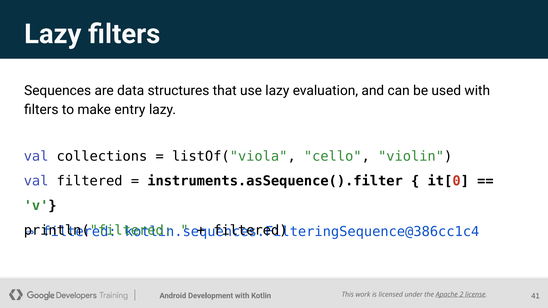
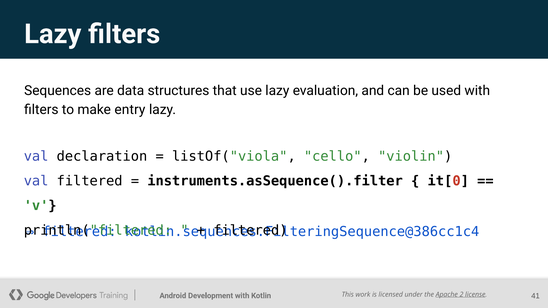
collections: collections -> declaration
